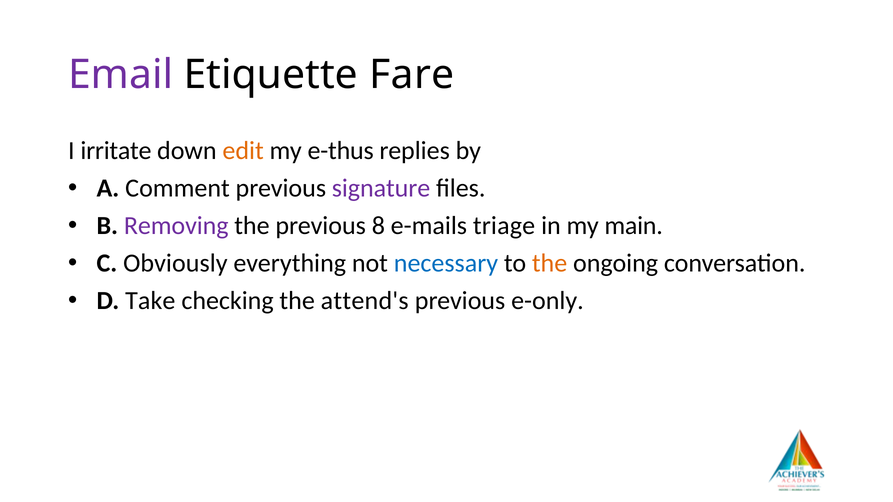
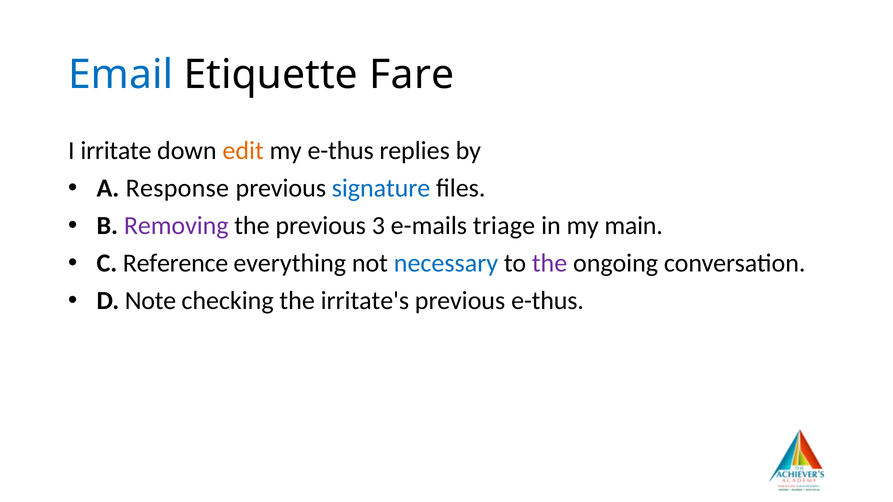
Email colour: purple -> blue
Comment: Comment -> Response
signature colour: purple -> blue
8: 8 -> 3
Obviously: Obviously -> Reference
the at (550, 263) colour: orange -> purple
Take: Take -> Note
attend's: attend's -> irritate's
previous e-only: e-only -> e-thus
